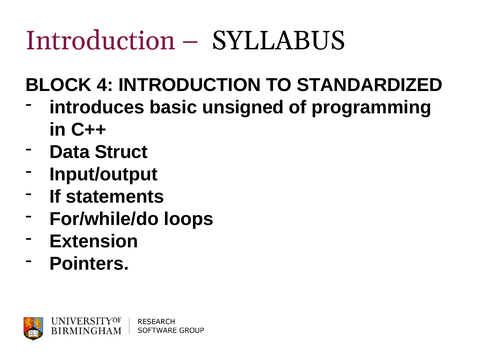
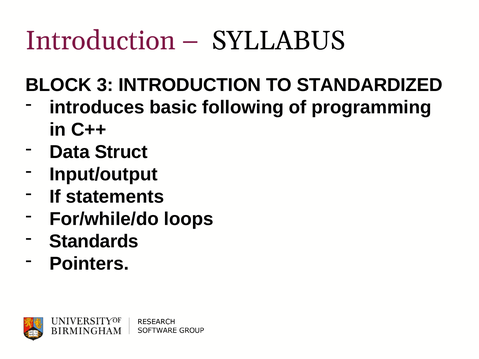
4: 4 -> 3
unsigned: unsigned -> following
Extension: Extension -> Standards
